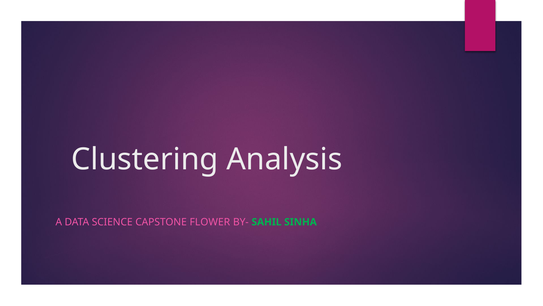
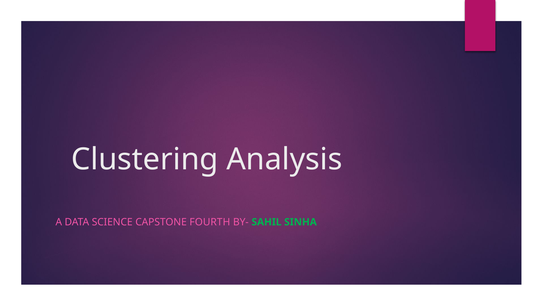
FLOWER: FLOWER -> FOURTH
